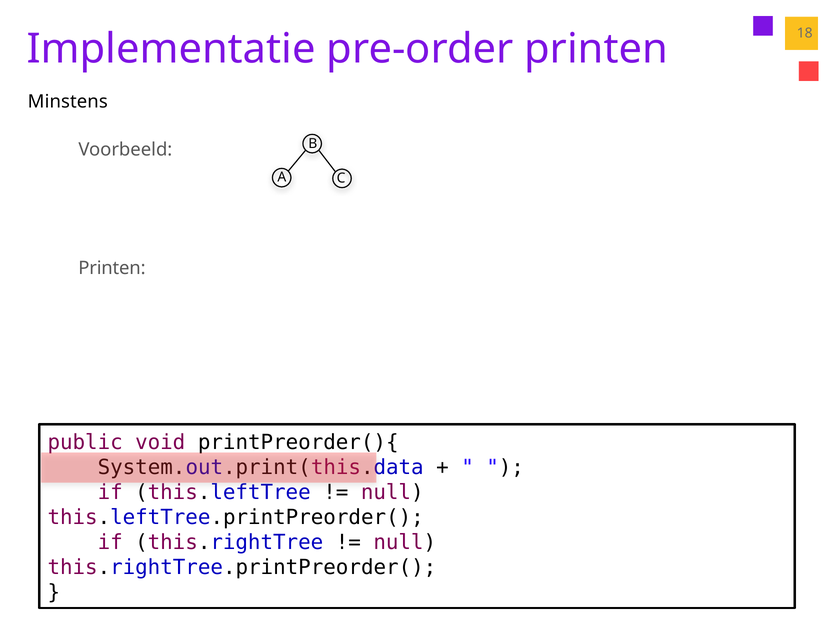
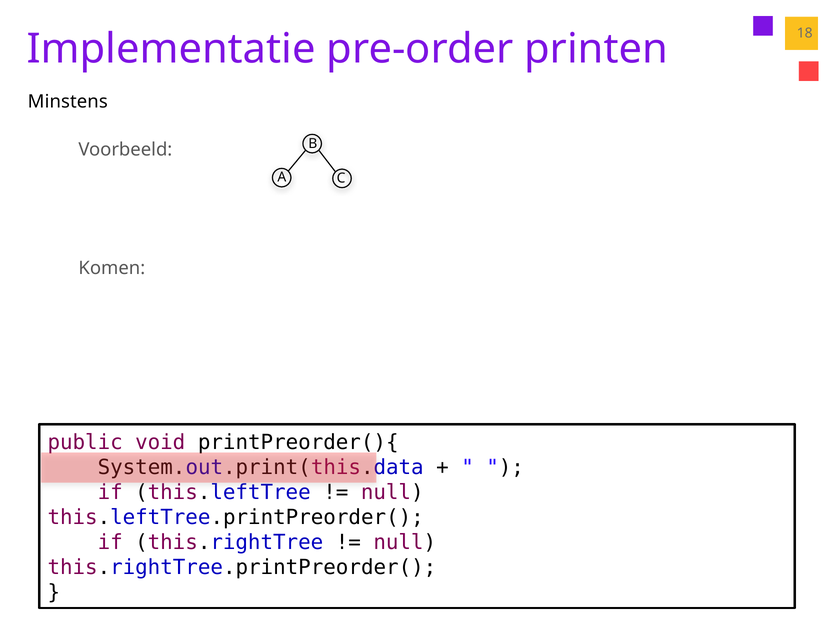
Printen at (112, 268): Printen -> Komen
